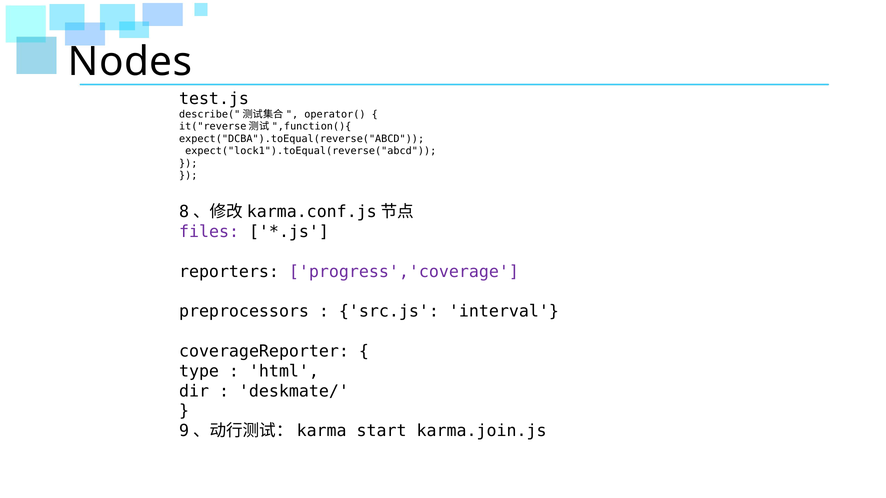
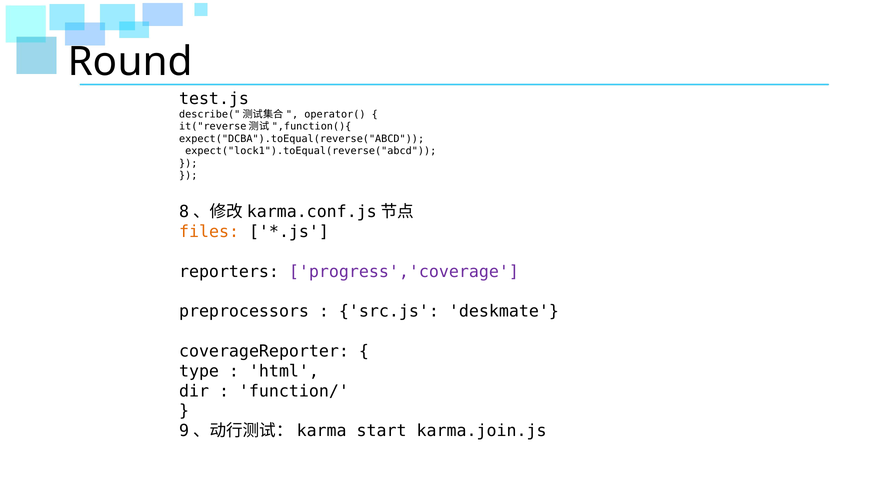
Nodes: Nodes -> Round
files colour: purple -> orange
interval: interval -> deskmate
deskmate/: deskmate/ -> function/
